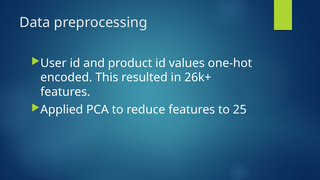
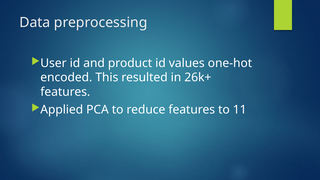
25: 25 -> 11
